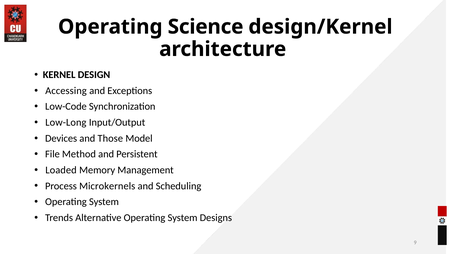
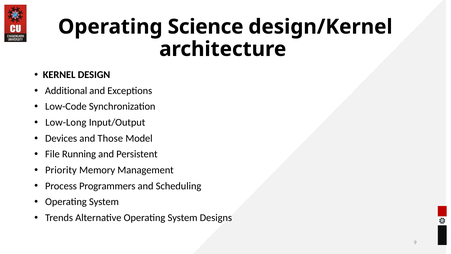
Accessing: Accessing -> Additional
Method: Method -> Running
Loaded: Loaded -> Priority
Microkernels: Microkernels -> Programmers
